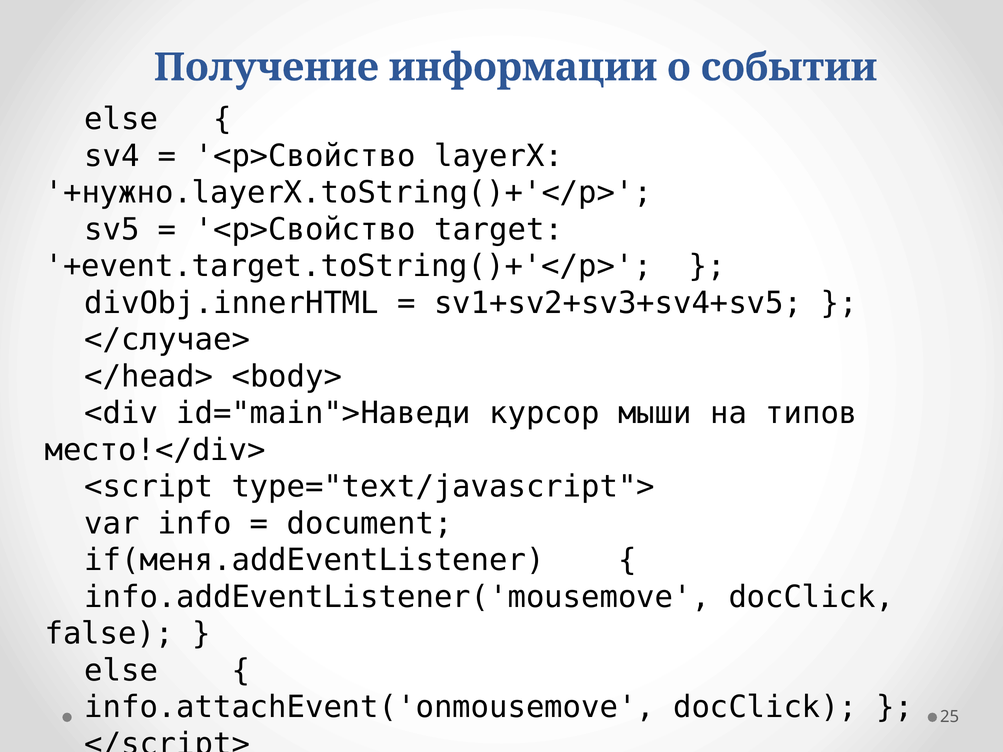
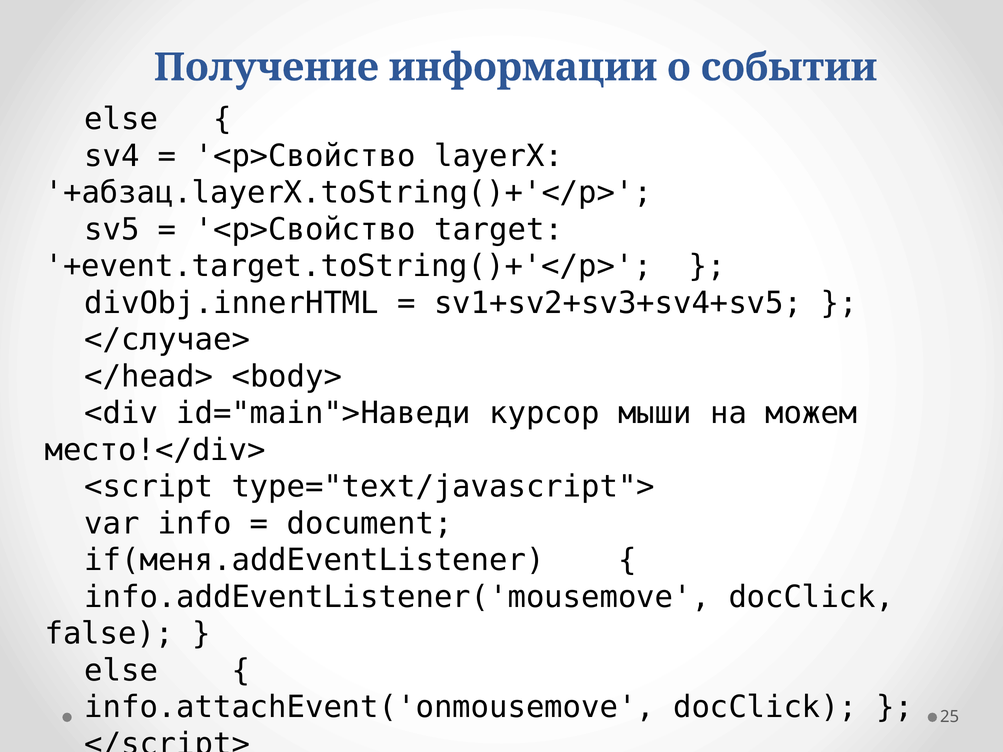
+нужно.layerX.toString()+'</p>: +нужно.layerX.toString()+'</p> -> +абзац.layerX.toString()+'</p>
типов: типов -> можем
